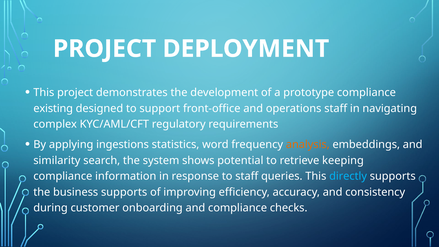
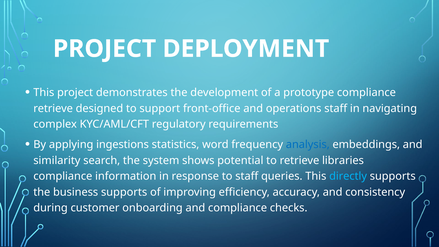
existing at (53, 108): existing -> retrieve
analysis colour: orange -> blue
keeping: keeping -> libraries
